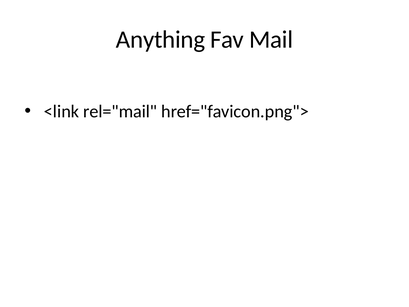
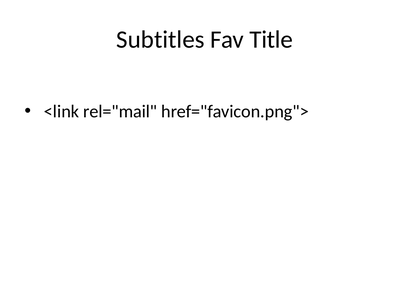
Anything: Anything -> Subtitles
Mail: Mail -> Title
